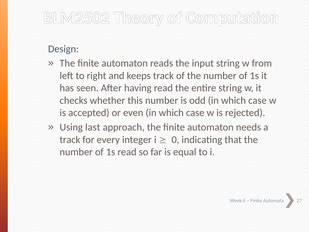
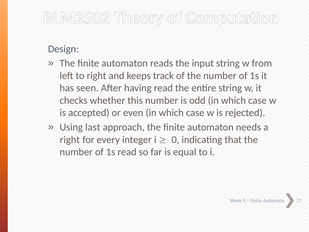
track at (70, 139): track -> right
